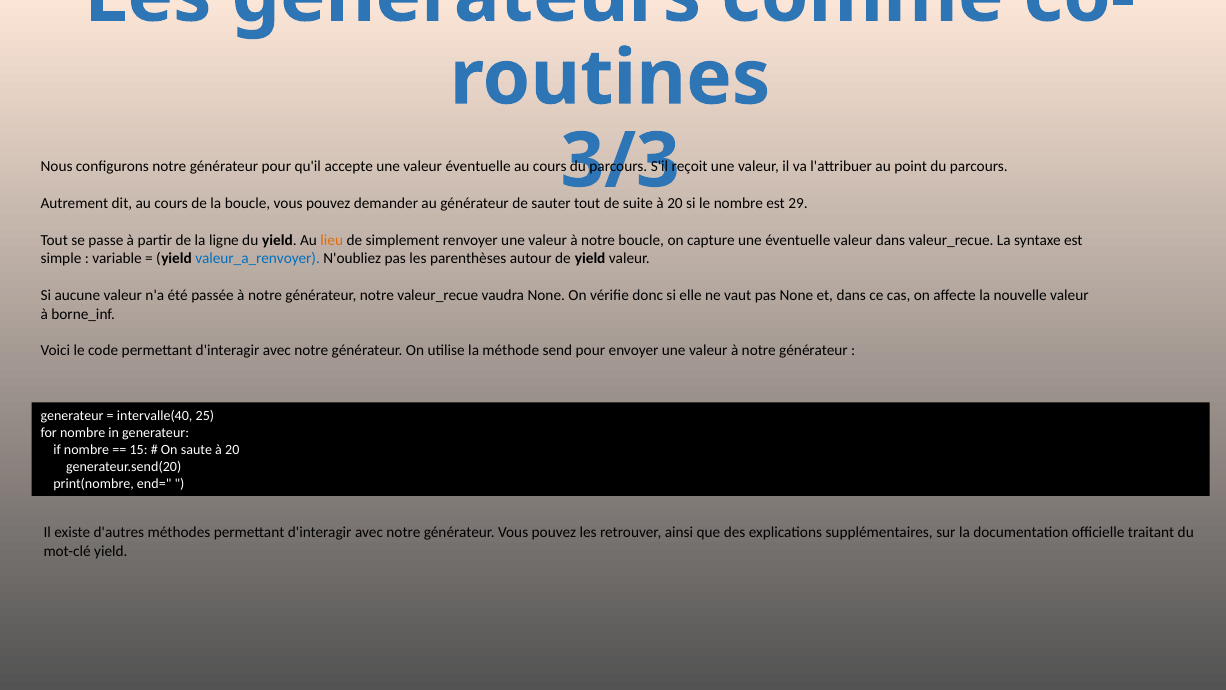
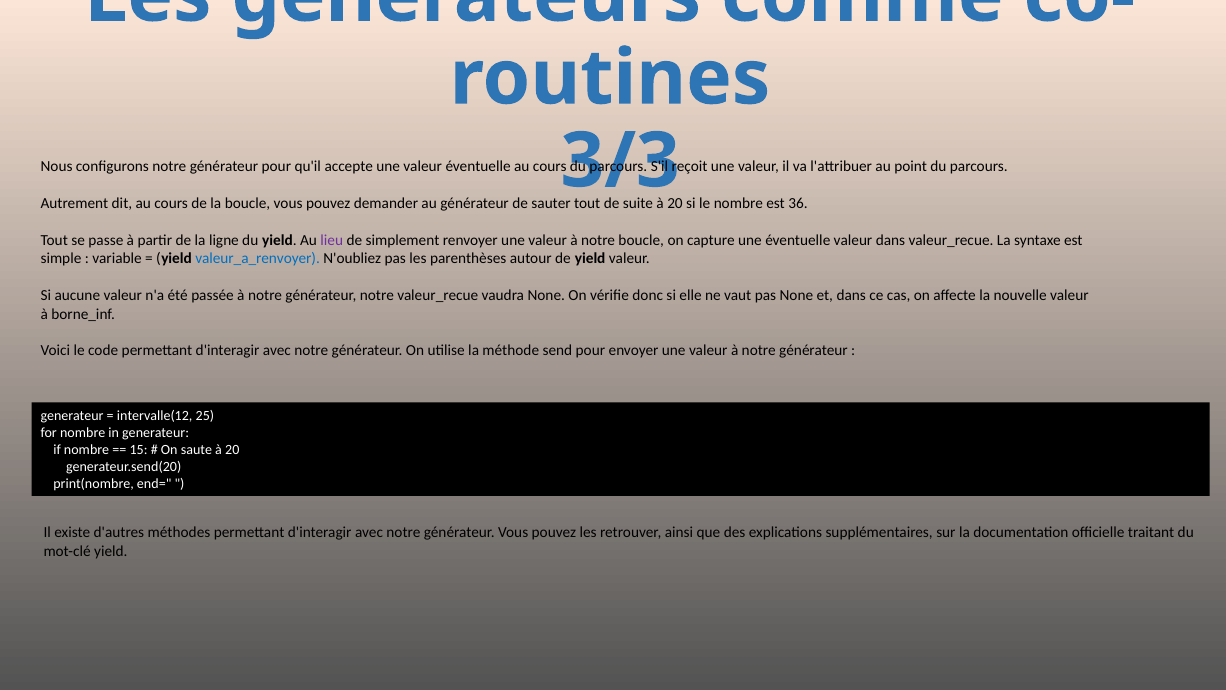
29: 29 -> 36
lieu colour: orange -> purple
intervalle(40: intervalle(40 -> intervalle(12
